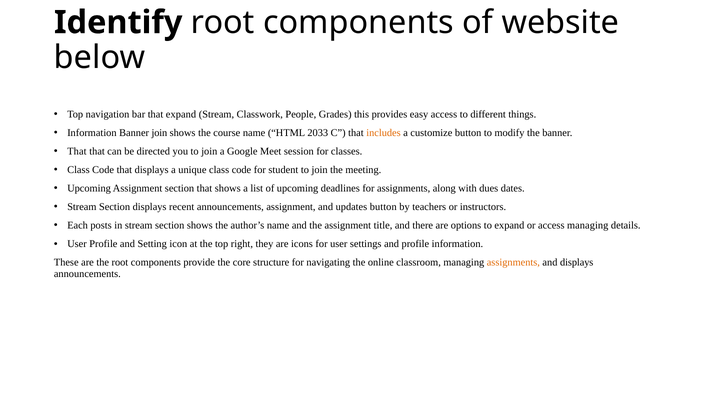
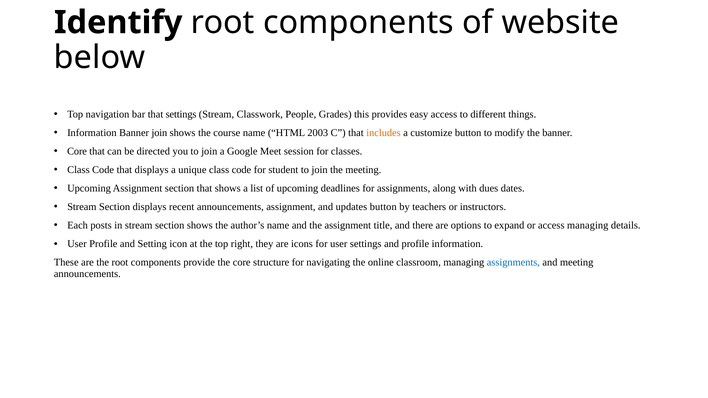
that expand: expand -> settings
2033: 2033 -> 2003
That at (77, 151): That -> Core
assignments at (513, 263) colour: orange -> blue
and displays: displays -> meeting
